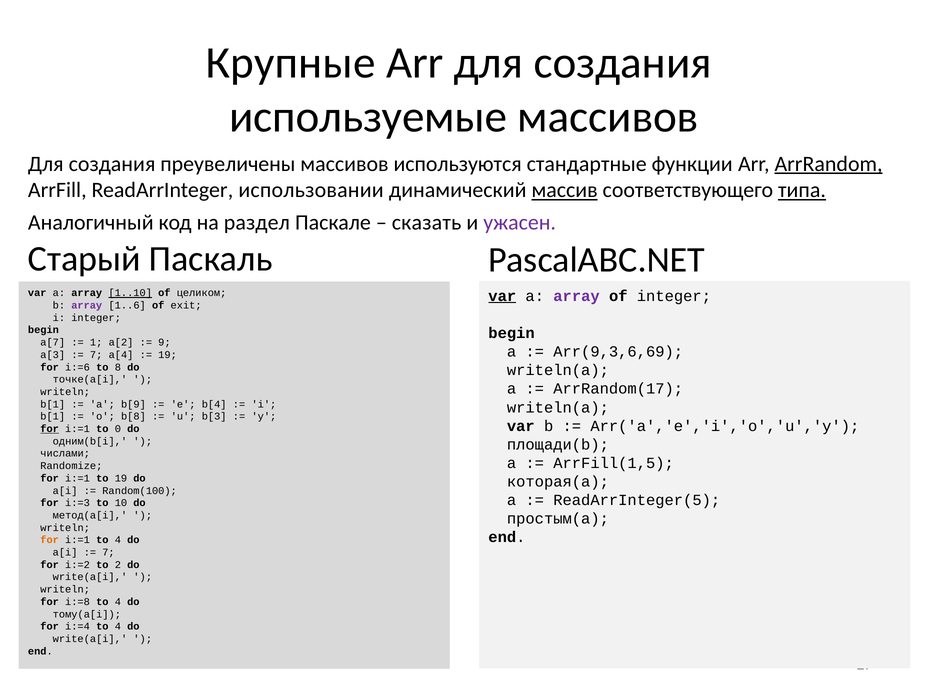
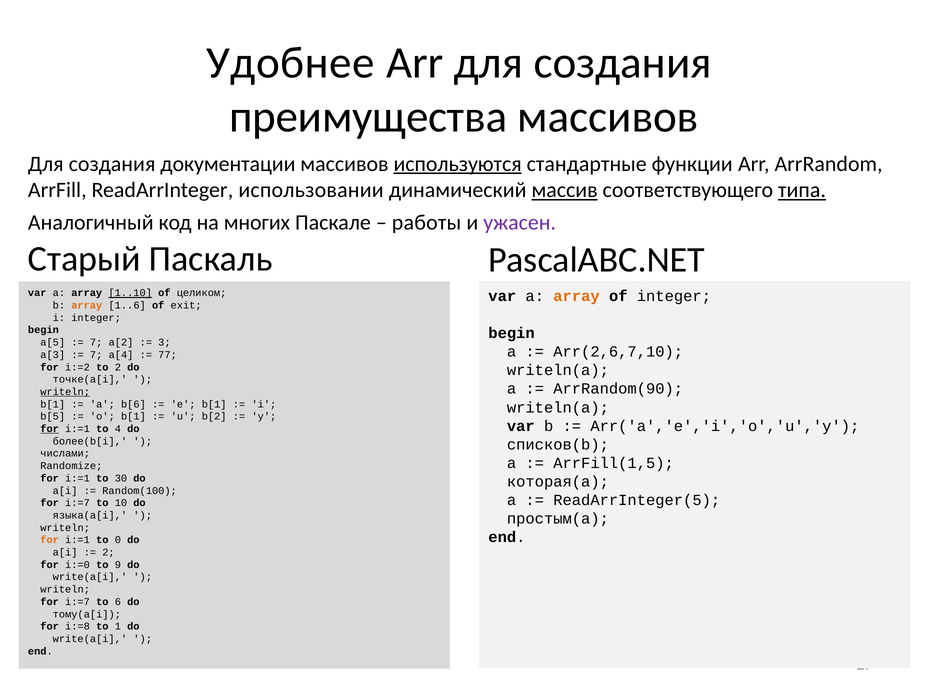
Крупные: Крупные -> Удобнее
используемые: используемые -> преимущества
преувеличены: преувеличены -> документации
используются underline: none -> present
ArrRandom underline: present -> none
раздел: раздел -> многих
сказать: сказать -> работы
var at (502, 296) underline: present -> none
array at (577, 296) colour: purple -> orange
array at (87, 305) colour: purple -> orange
a[7: a[7 -> a[5
1 at (96, 342): 1 -> 7
9: 9 -> 3
Arr(9,3,6,69: Arr(9,3,6,69 -> Arr(2,6,7,10
19 at (168, 355): 19 -> 77
i:=6: i:=6 -> i:=2
to 8: 8 -> 2
ArrRandom(17: ArrRandom(17 -> ArrRandom(90
writeln at (65, 392) underline: none -> present
b[9: b[9 -> b[6
e b[4: b[4 -> b[1
b[1 at (53, 417): b[1 -> b[5
o b[8: b[8 -> b[1
b[3: b[3 -> b[2
0: 0 -> 4
одним(b[i: одним(b[i -> более(b[i
площади(b: площади(b -> списков(b
to 19: 19 -> 30
i:=3 at (77, 503): i:=3 -> i:=7
метод(a[i: метод(a[i -> языка(a[i
i:=1 to 4: 4 -> 0
7 at (108, 552): 7 -> 2
i:=2: i:=2 -> i:=0
2: 2 -> 9
i:=8 at (77, 602): i:=8 -> i:=7
4 at (118, 602): 4 -> 6
i:=4: i:=4 -> i:=8
4 at (118, 626): 4 -> 1
